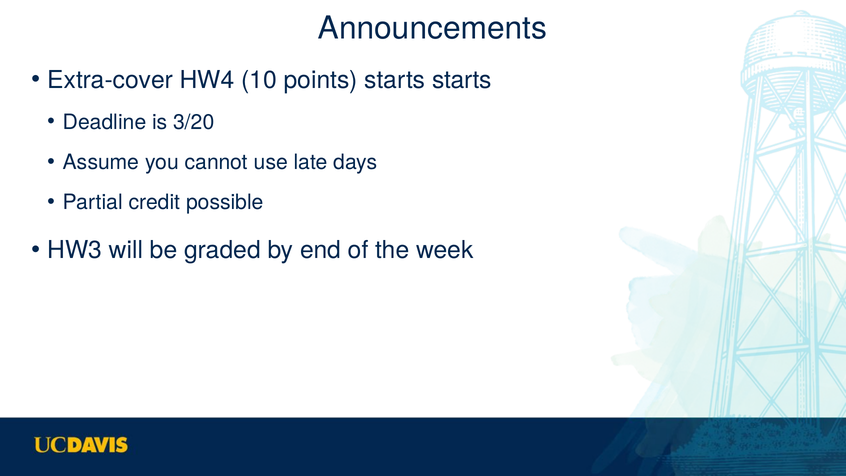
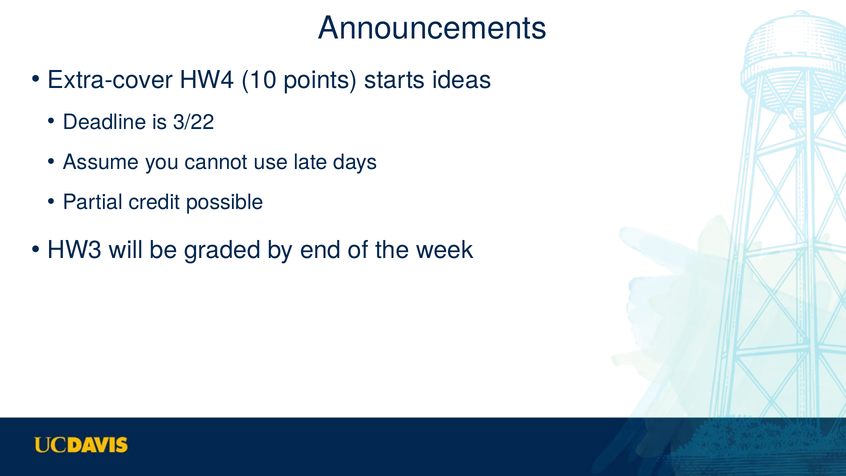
starts starts: starts -> ideas
3/20: 3/20 -> 3/22
